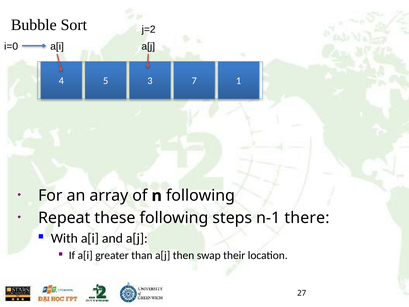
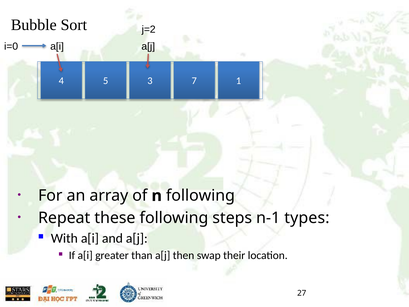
there: there -> types
